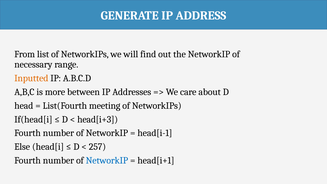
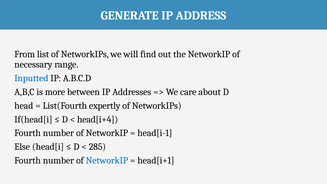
Inputted colour: orange -> blue
meeting: meeting -> expertly
head[i+3: head[i+3 -> head[i+4
257: 257 -> 285
